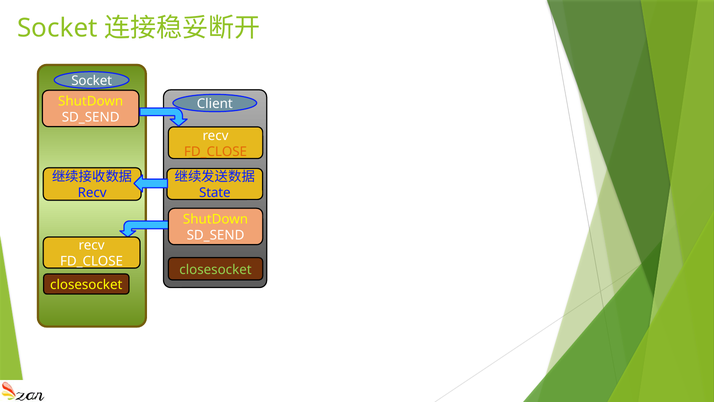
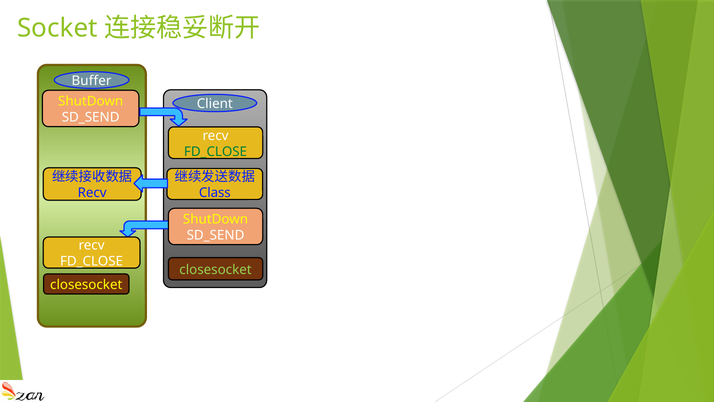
Socket at (92, 81): Socket -> Buffer
FD_CLOSE at (216, 152) colour: orange -> green
State: State -> Class
